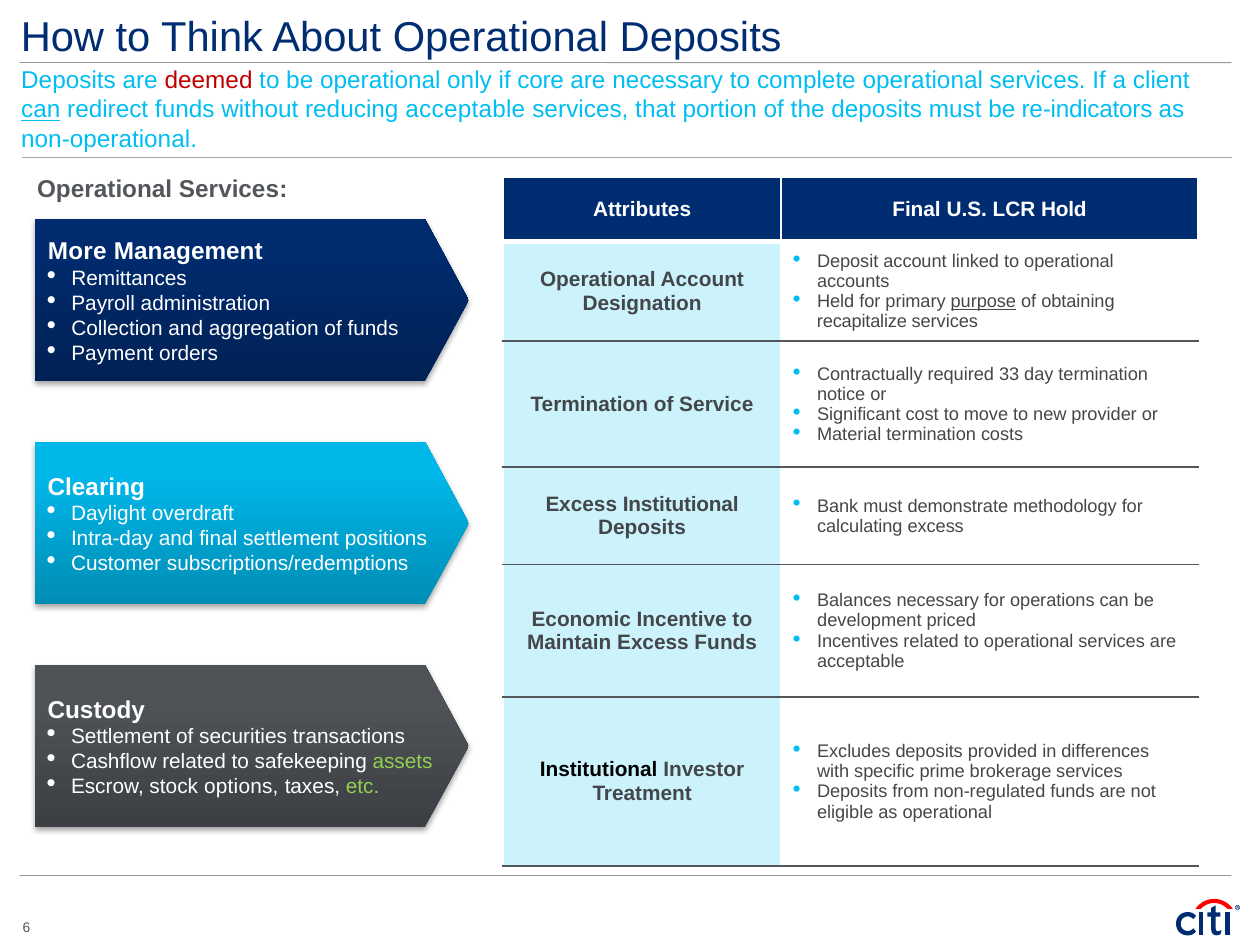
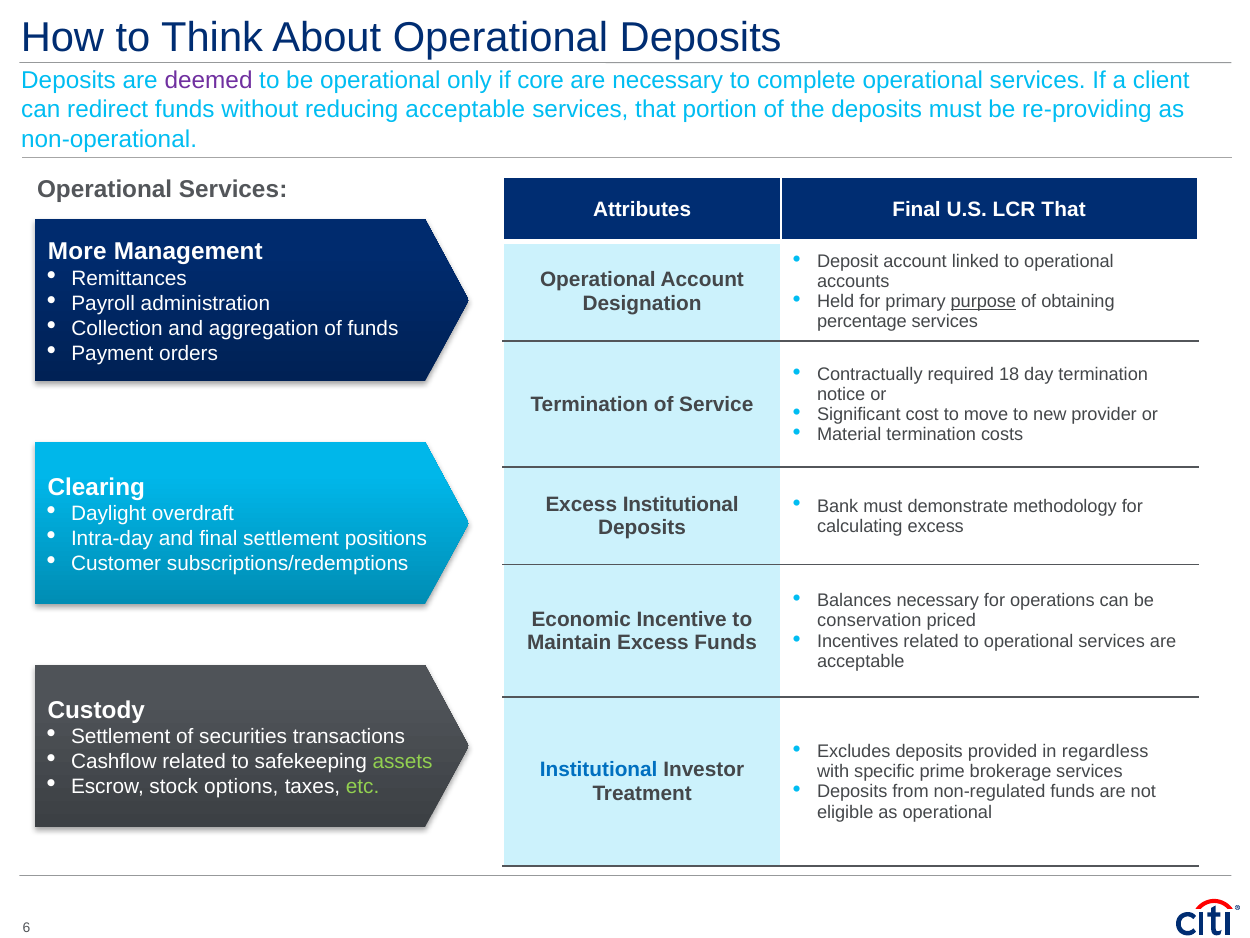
deemed colour: red -> purple
can at (41, 110) underline: present -> none
re-indicators: re-indicators -> re-providing
LCR Hold: Hold -> That
recapitalize: recapitalize -> percentage
33: 33 -> 18
development: development -> conservation
differences: differences -> regardless
Institutional at (599, 770) colour: black -> blue
